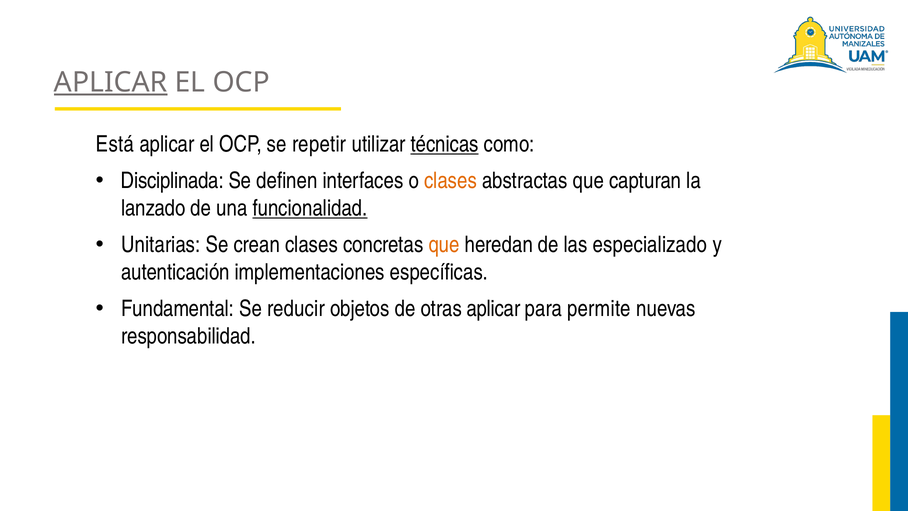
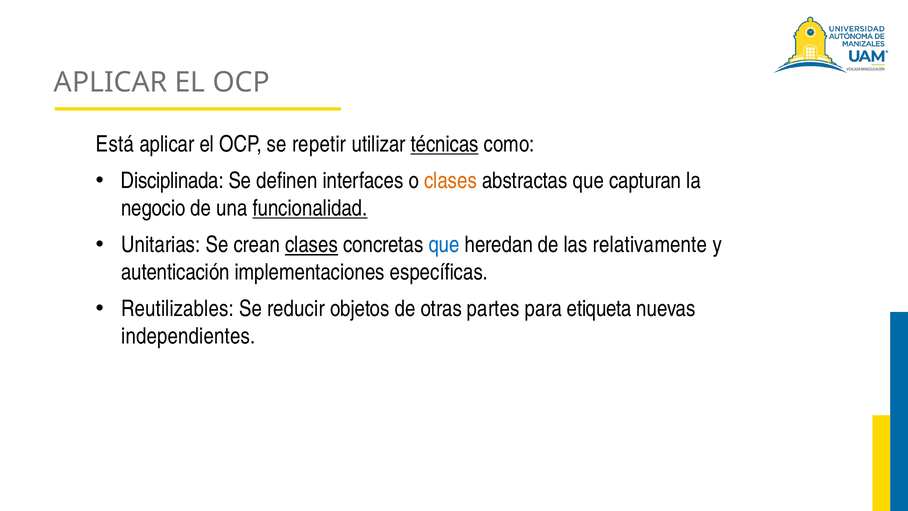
APLICAR at (111, 82) underline: present -> none
lanzado: lanzado -> negocio
clases at (312, 245) underline: none -> present
que at (444, 245) colour: orange -> blue
especializado: especializado -> relativamente
Fundamental: Fundamental -> Reutilizables
otras aplicar: aplicar -> partes
permite: permite -> etiqueta
responsabilidad: responsabilidad -> independientes
